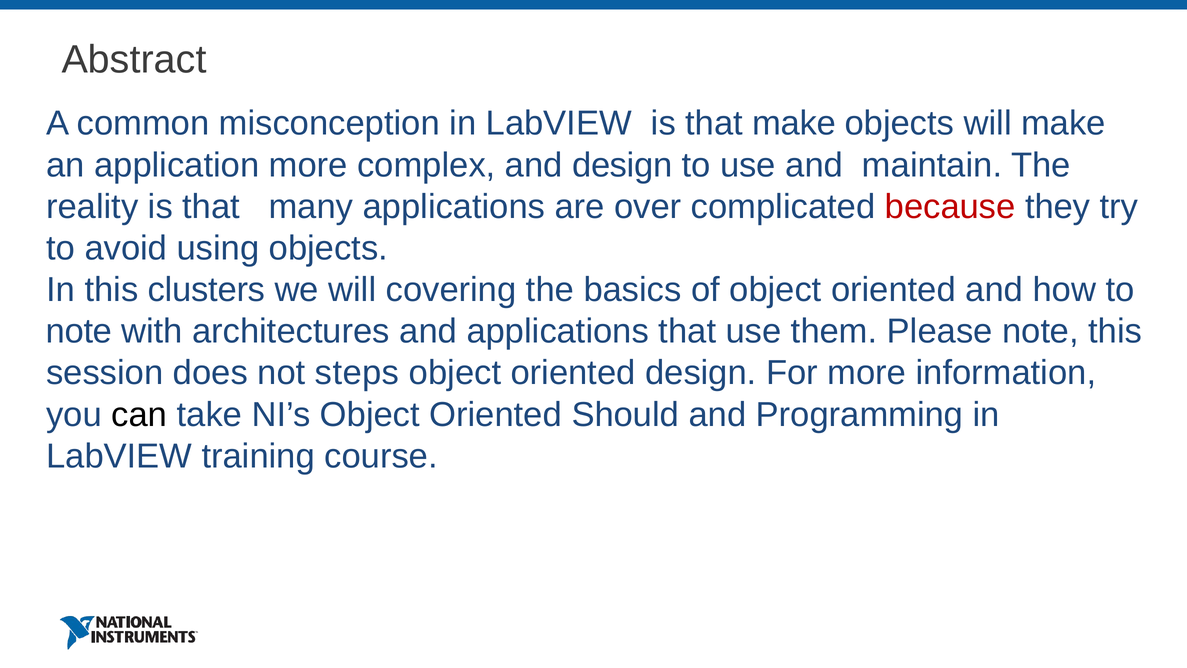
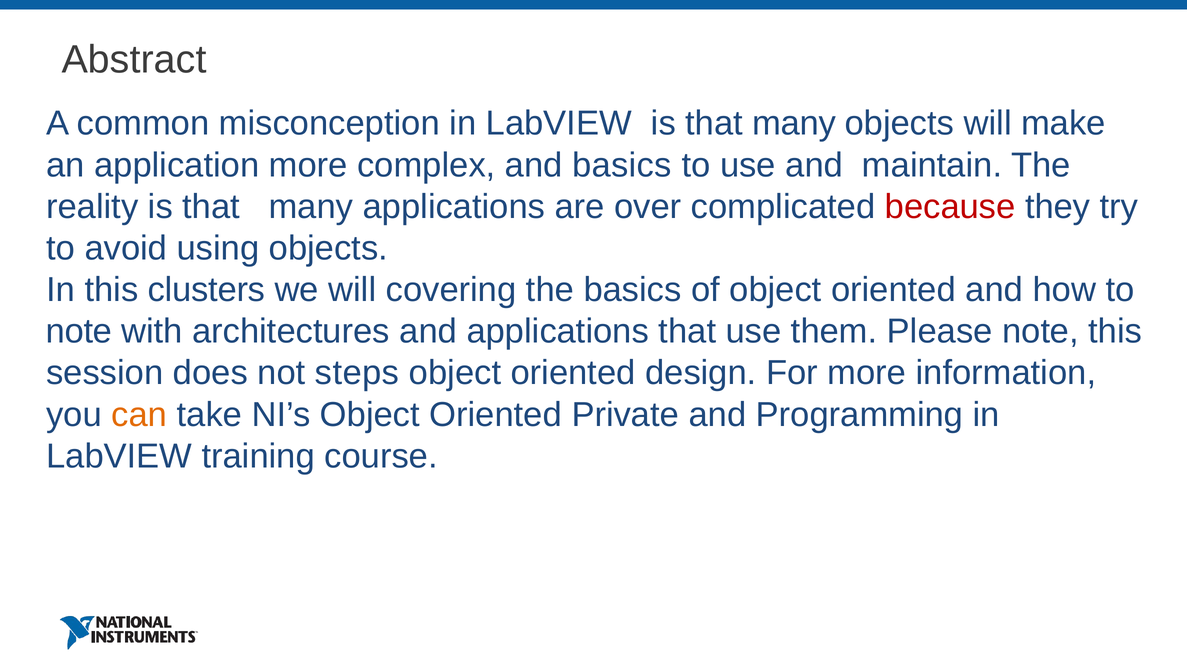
LabVIEW is that make: make -> many
and design: design -> basics
can colour: black -> orange
Should: Should -> Private
